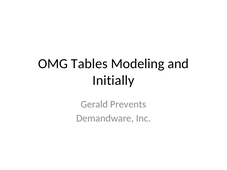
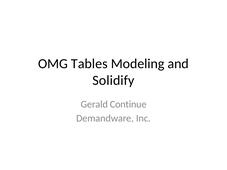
Initially: Initially -> Solidify
Prevents: Prevents -> Continue
